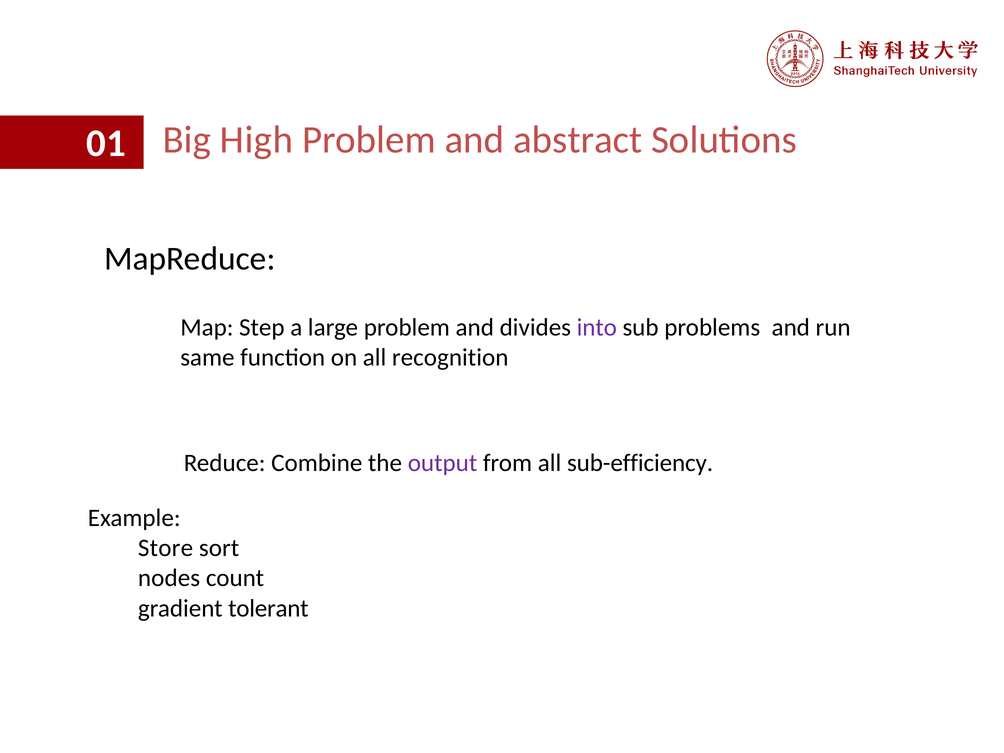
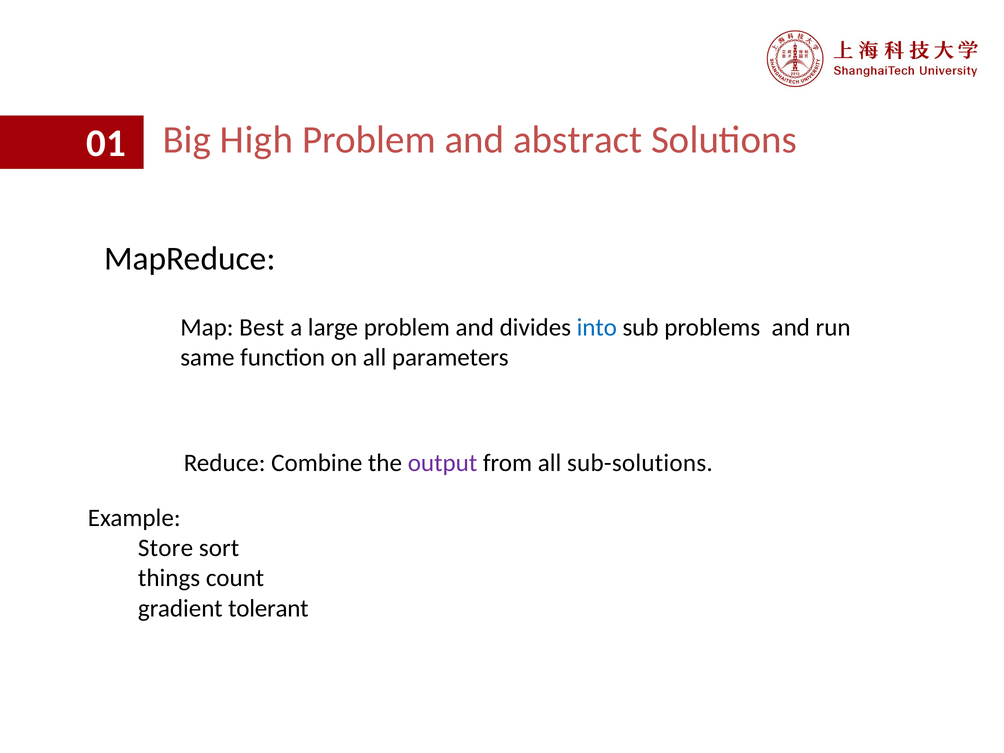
Step: Step -> Best
into colour: purple -> blue
recognition: recognition -> parameters
sub-efficiency: sub-efficiency -> sub-solutions
nodes: nodes -> things
